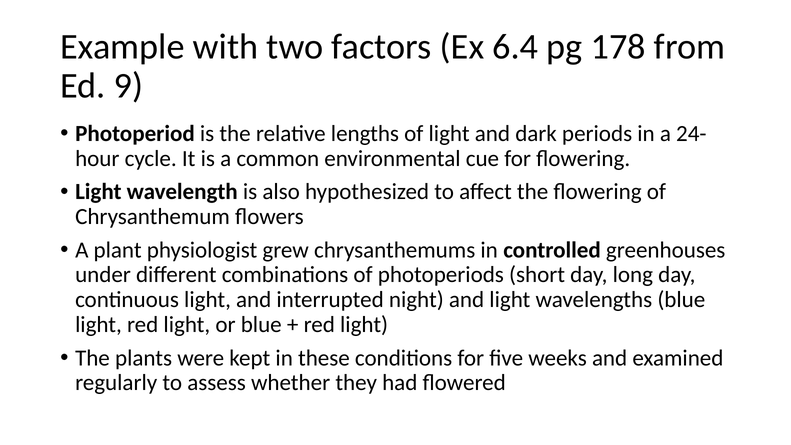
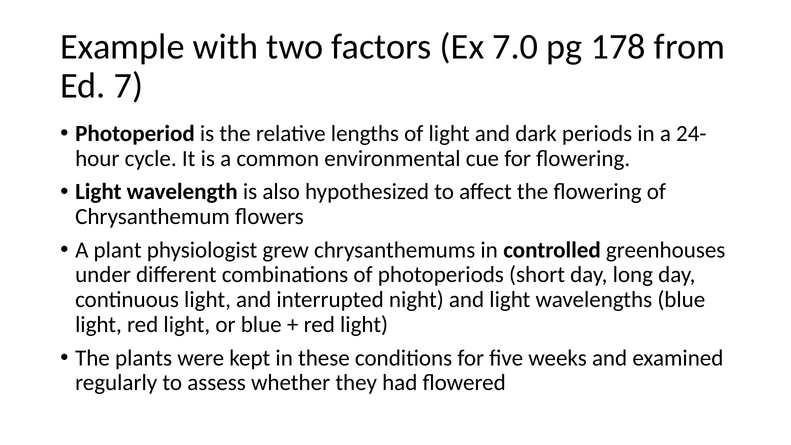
6.4: 6.4 -> 7.0
9: 9 -> 7
